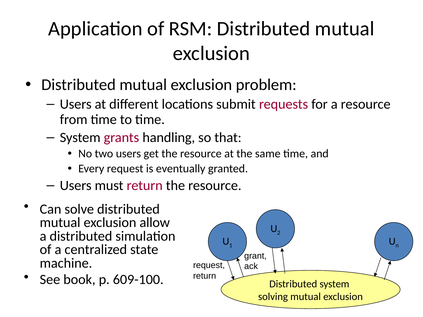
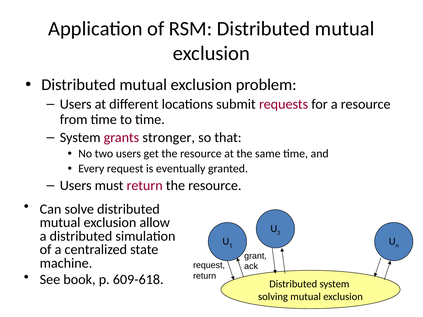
handling: handling -> stronger
609-100: 609-100 -> 609-618
